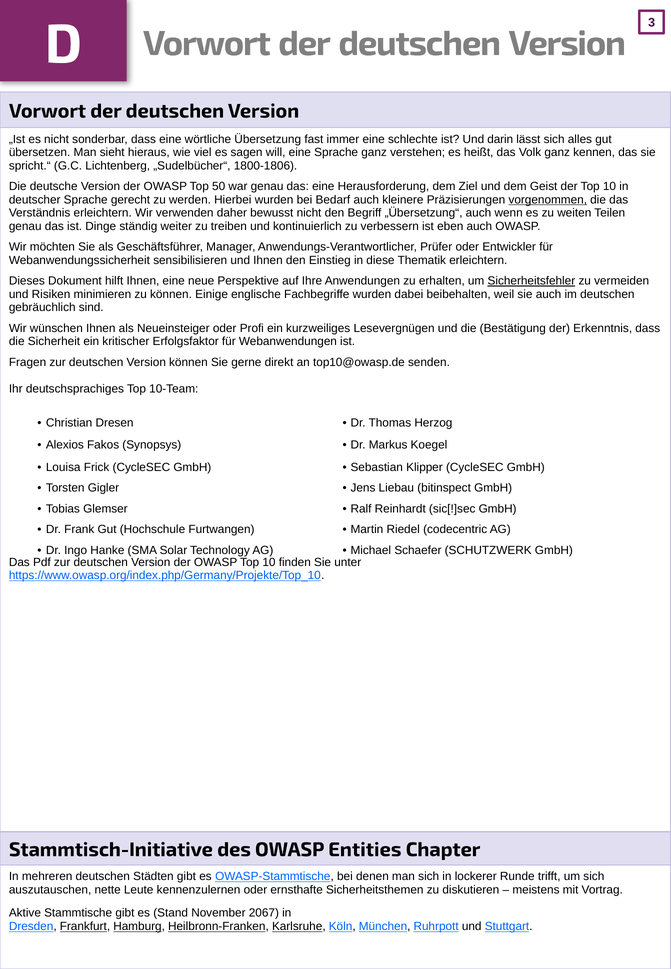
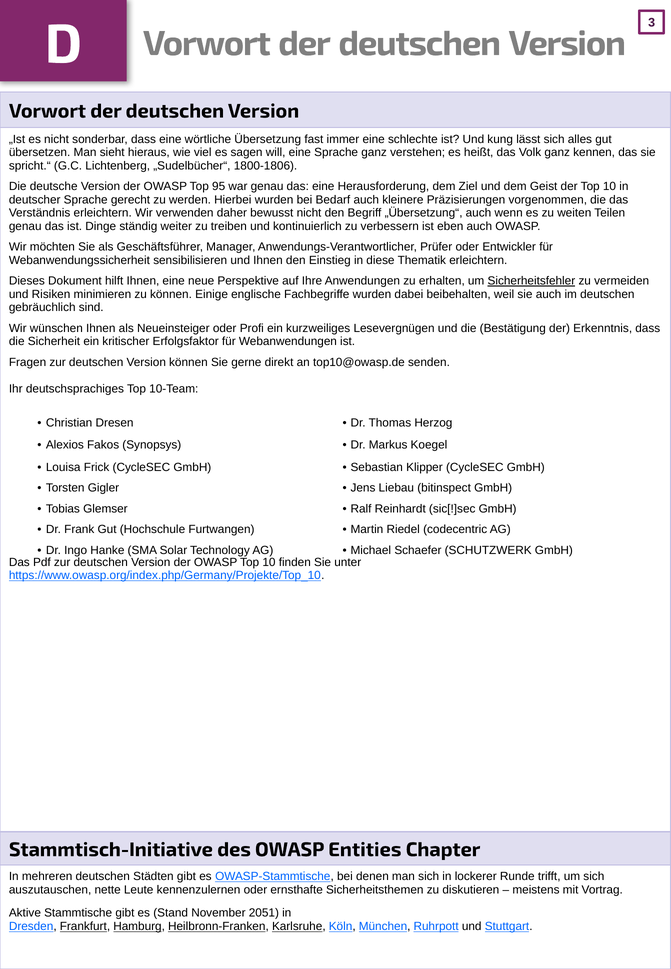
darin: darin -> kung
50: 50 -> 95
vorgenommen underline: present -> none
2067: 2067 -> 2051
